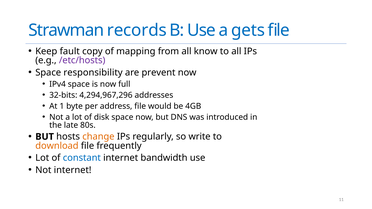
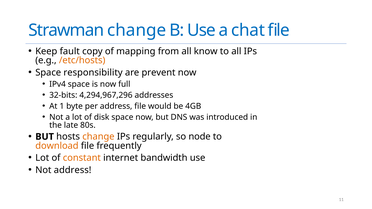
Strawman records: records -> change
gets: gets -> chat
/etc/hosts colour: purple -> orange
write: write -> node
constant colour: blue -> orange
Not internet: internet -> address
